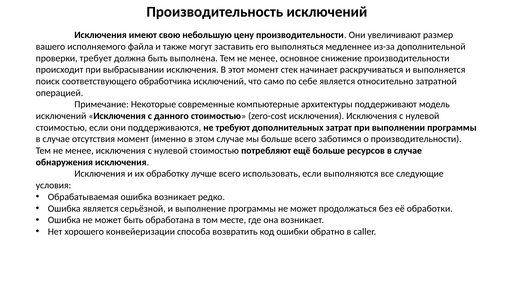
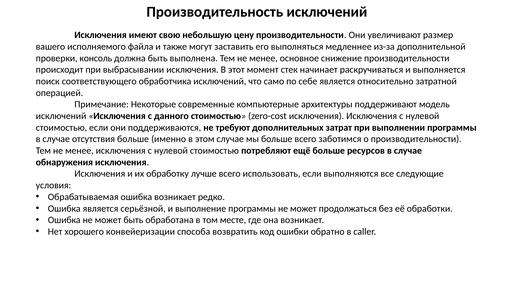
требует: требует -> консоль
отсутствия момент: момент -> больше
